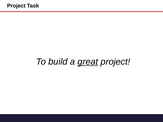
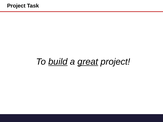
build underline: none -> present
